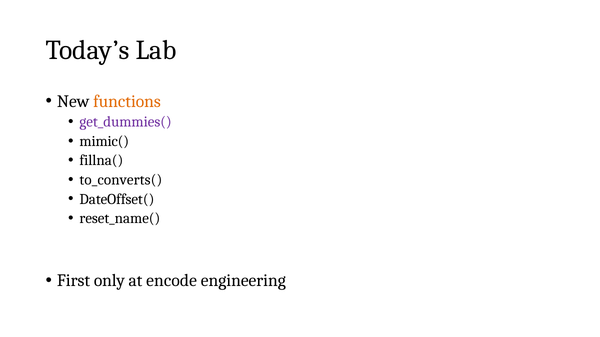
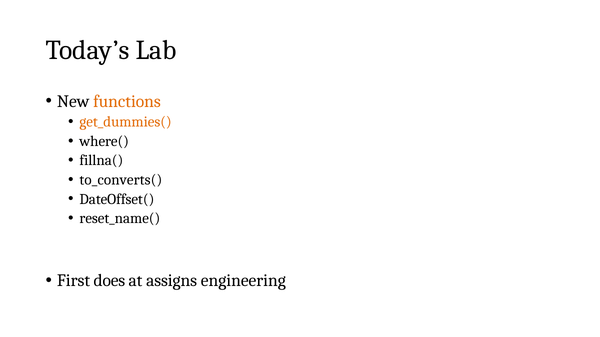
get_dummies( colour: purple -> orange
mimic(: mimic( -> where(
only: only -> does
encode: encode -> assigns
